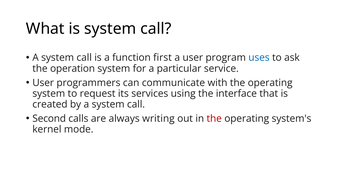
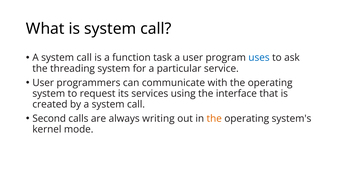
first: first -> task
operation: operation -> threading
the at (214, 118) colour: red -> orange
